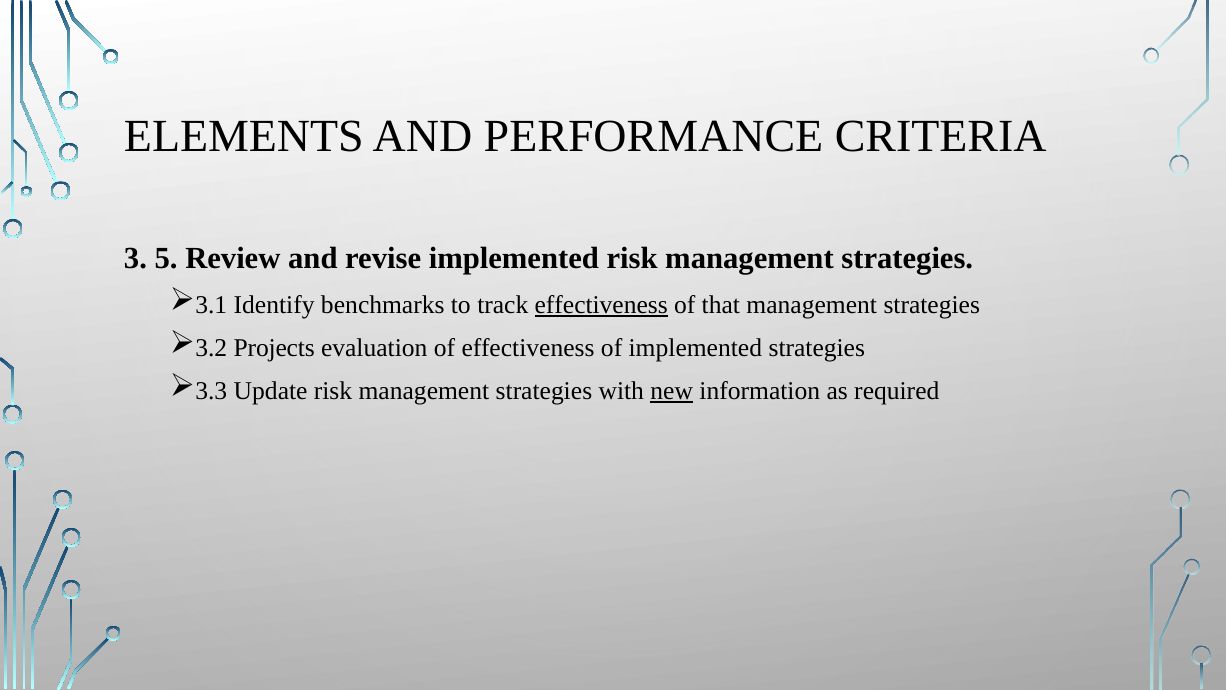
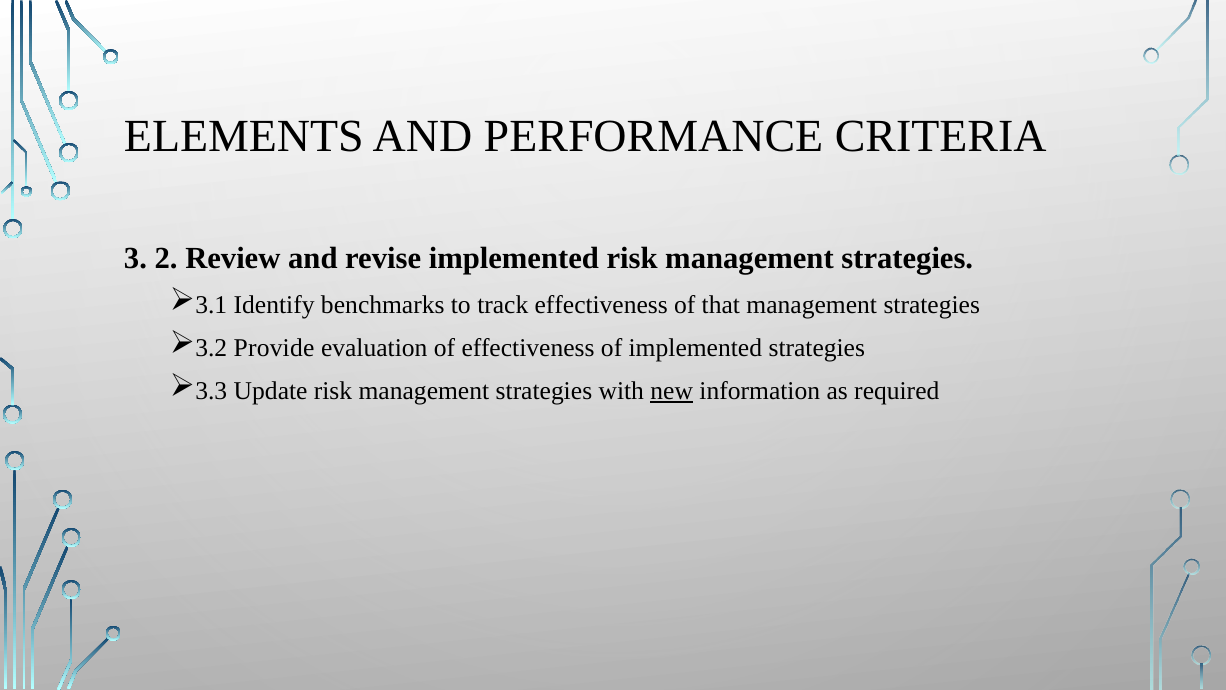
5: 5 -> 2
effectiveness at (601, 305) underline: present -> none
Projects: Projects -> Provide
